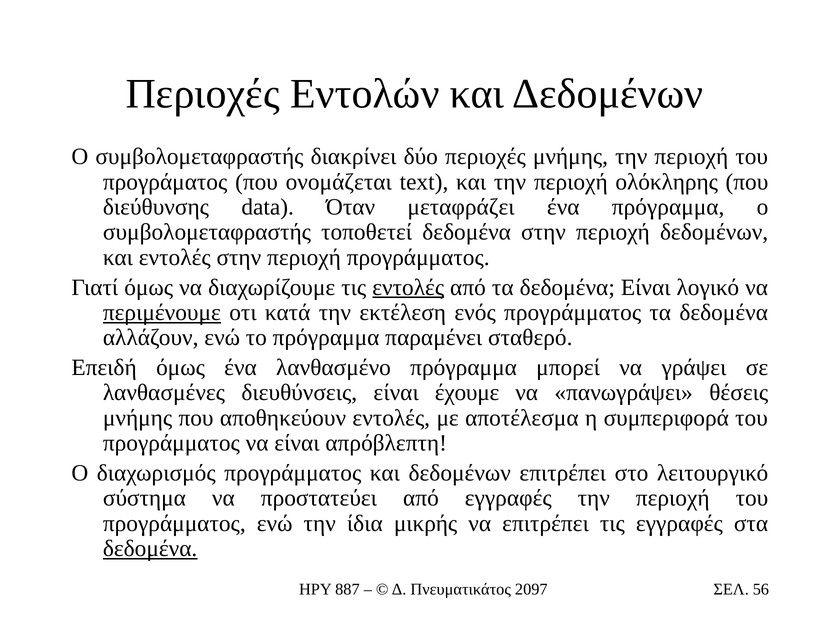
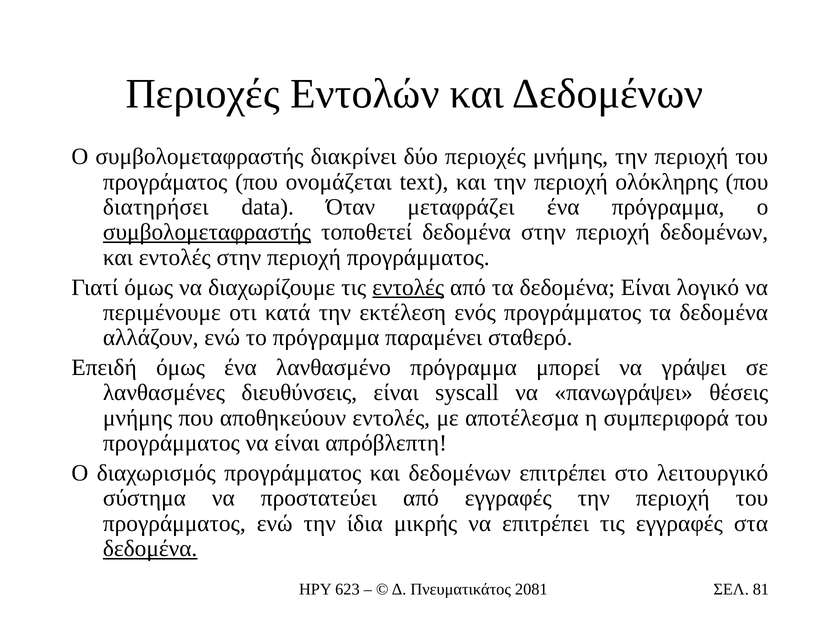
διεύθυνσης: διεύθυνσης -> διατηρήσει
συμβολομεταφραστής at (207, 232) underline: none -> present
περιμένουμε underline: present -> none
έχουμε: έχουμε -> syscall
887: 887 -> 623
2097: 2097 -> 2081
56: 56 -> 81
